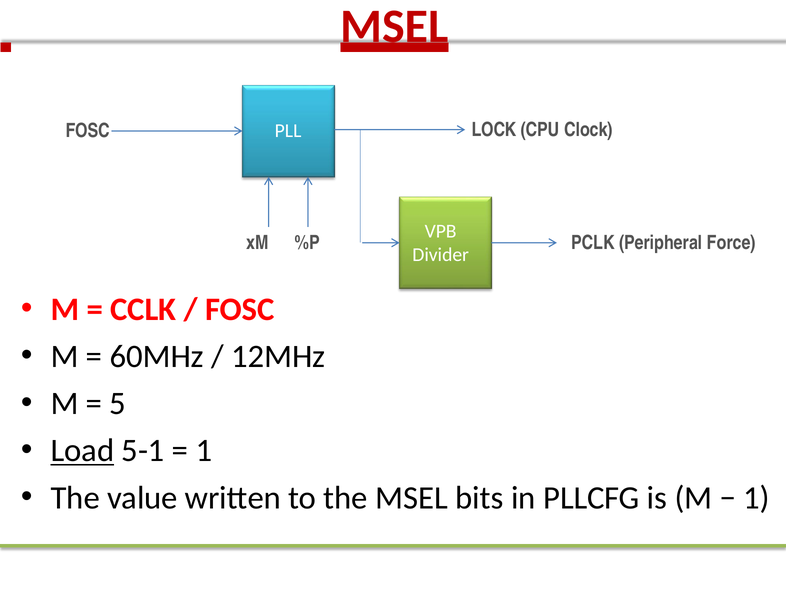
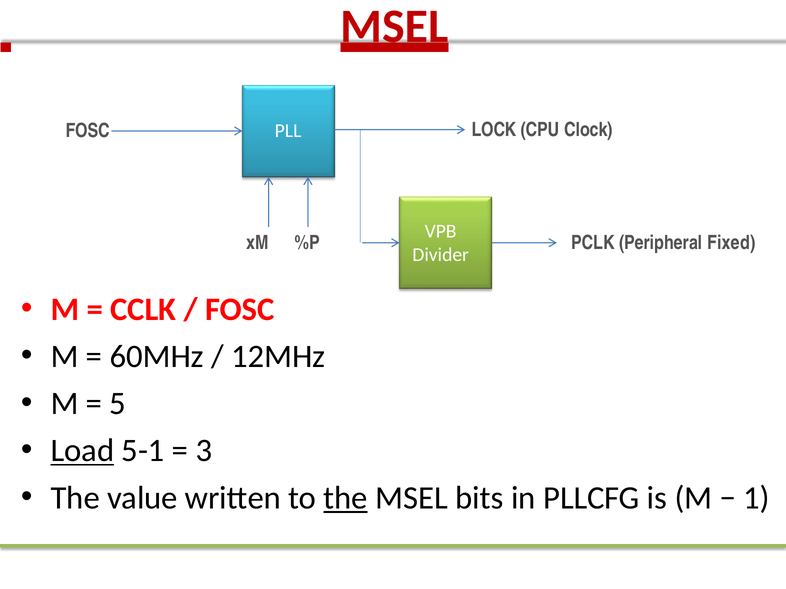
Force: Force -> Fixed
1 at (204, 451): 1 -> 3
the at (346, 498) underline: none -> present
